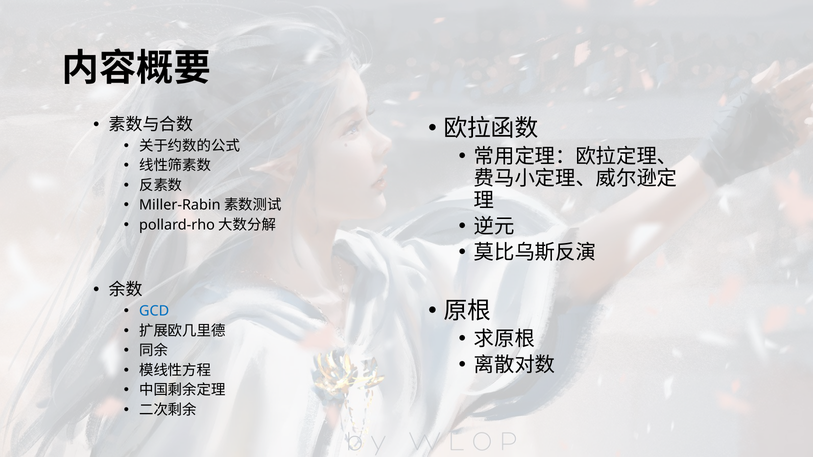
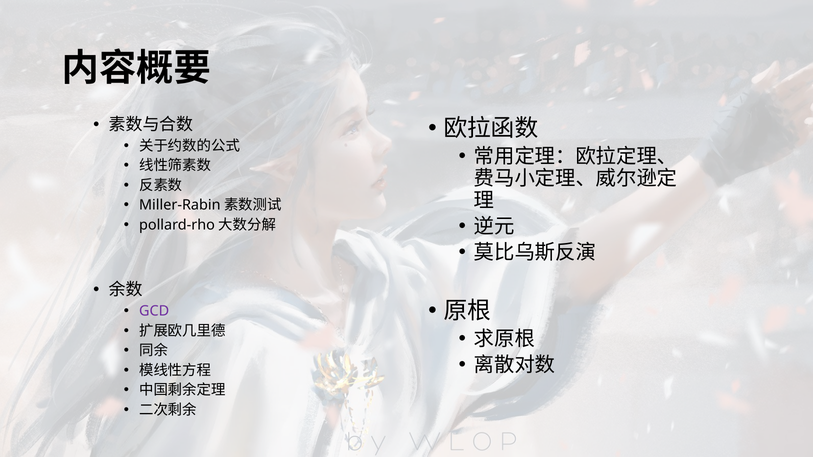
GCD colour: blue -> purple
